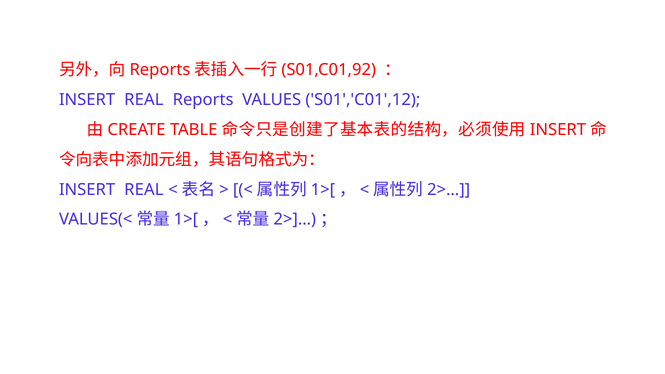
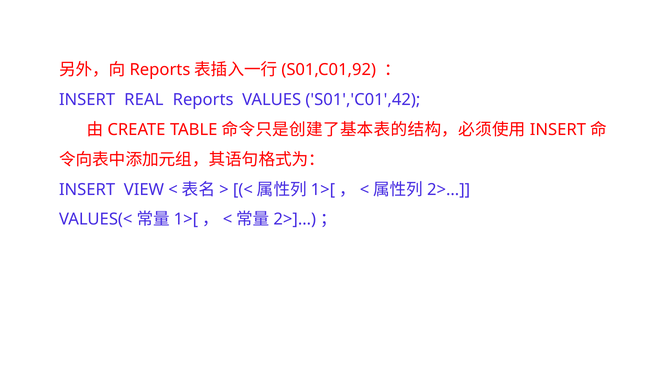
S01','C01',12: S01','C01',12 -> S01','C01',42
REAL at (144, 190): REAL -> VIEW
